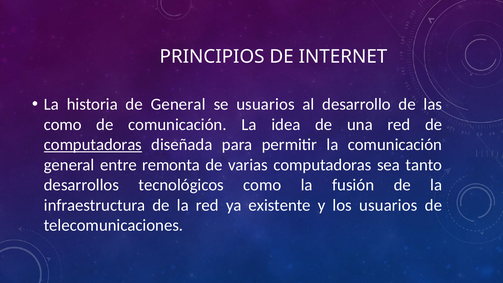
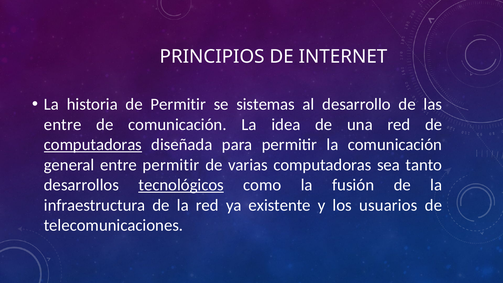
de General: General -> Permitir
se usuarios: usuarios -> sistemas
como at (63, 125): como -> entre
entre remonta: remonta -> permitir
tecnológicos underline: none -> present
